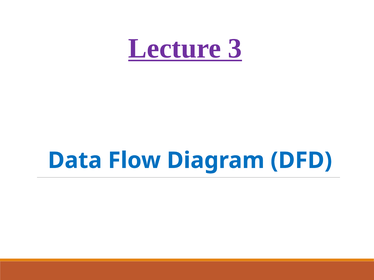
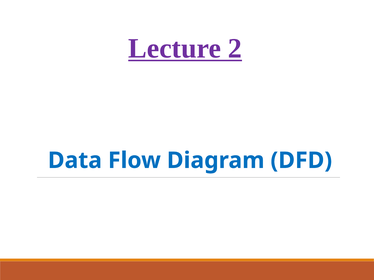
3: 3 -> 2
